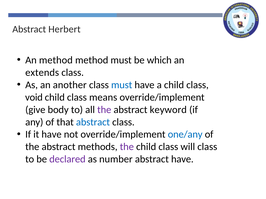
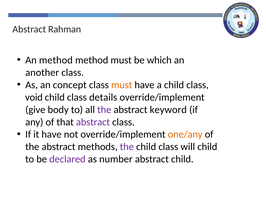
Herbert: Herbert -> Rahman
extends: extends -> another
another: another -> concept
must at (122, 85) colour: blue -> orange
means: means -> details
abstract at (93, 122) colour: blue -> purple
one/any colour: blue -> orange
will class: class -> child
abstract have: have -> child
